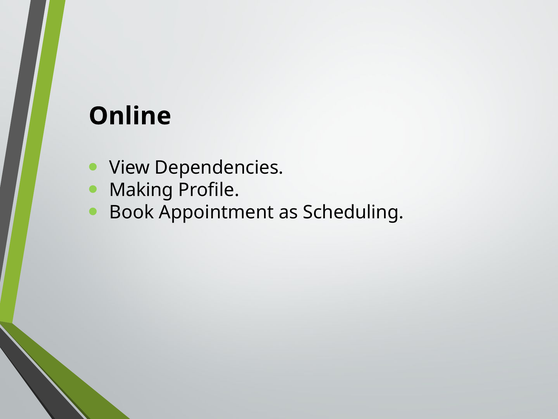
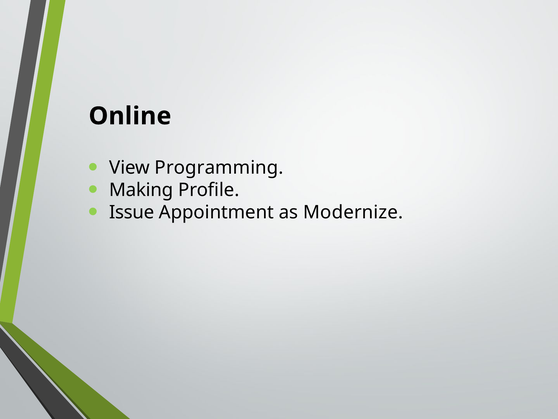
Dependencies: Dependencies -> Programming
Book: Book -> Issue
Scheduling: Scheduling -> Modernize
